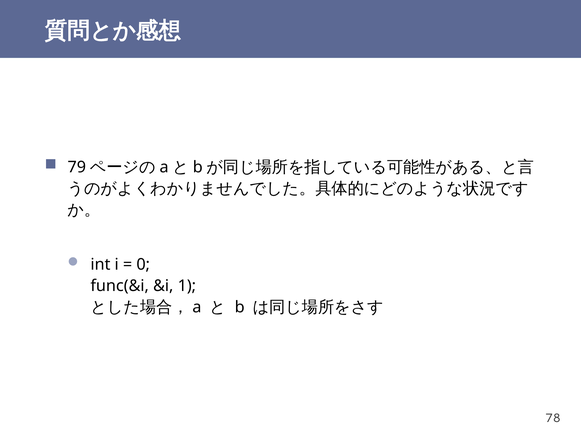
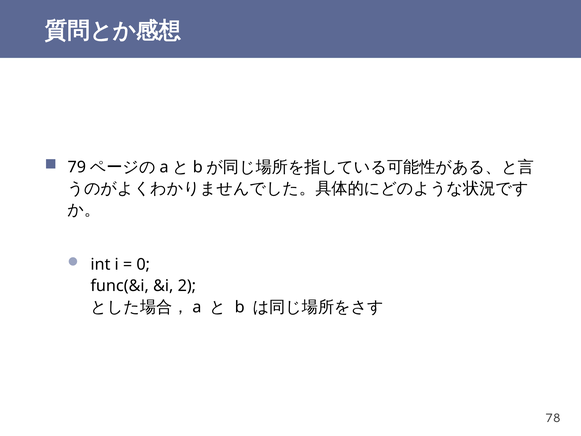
1: 1 -> 2
